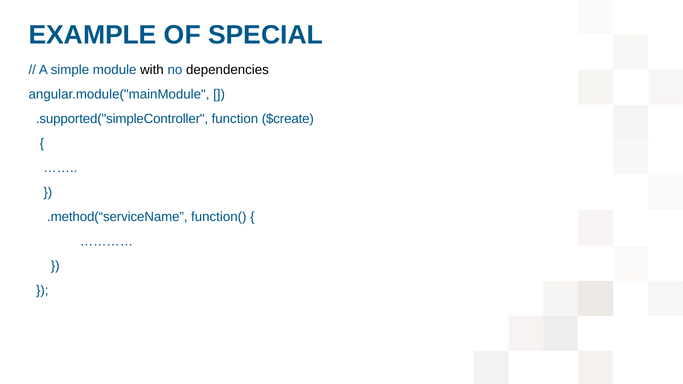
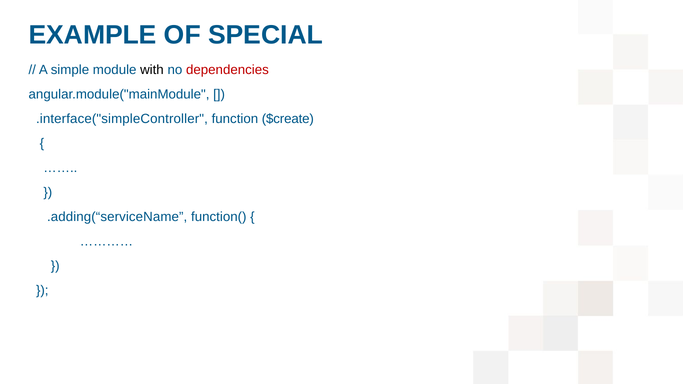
dependencies colour: black -> red
.supported("simpleController: .supported("simpleController -> .interface("simpleController
.method(“serviceName: .method(“serviceName -> .adding(“serviceName
